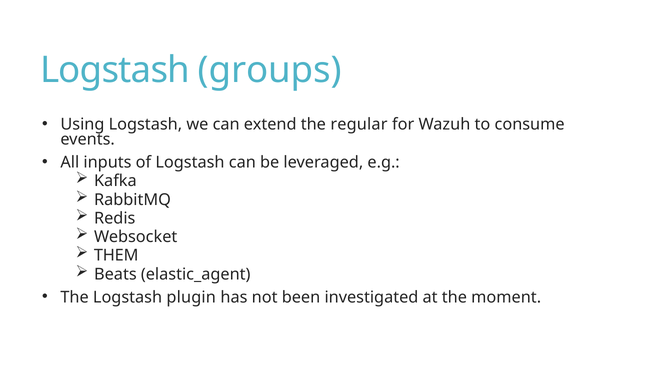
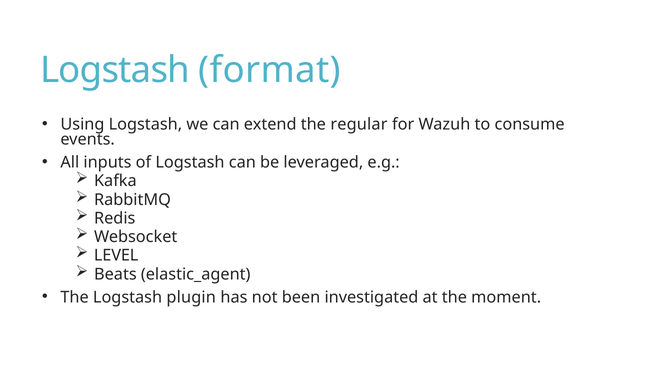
groups: groups -> format
THEM: THEM -> LEVEL
